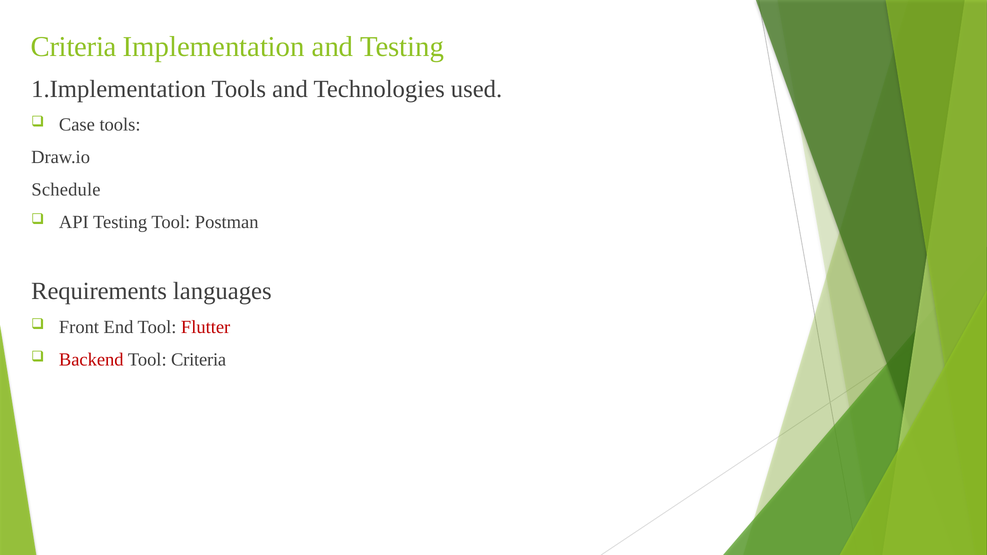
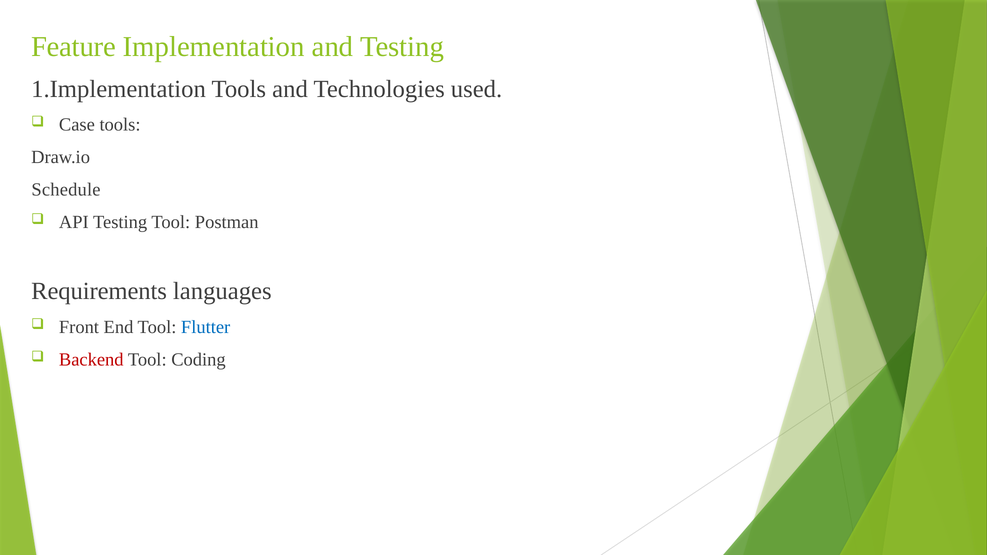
Criteria at (74, 47): Criteria -> Feature
Flutter colour: red -> blue
Tool Criteria: Criteria -> Coding
